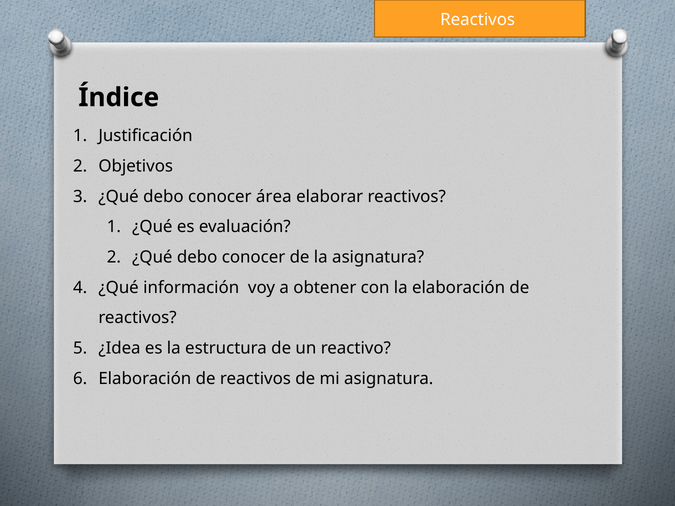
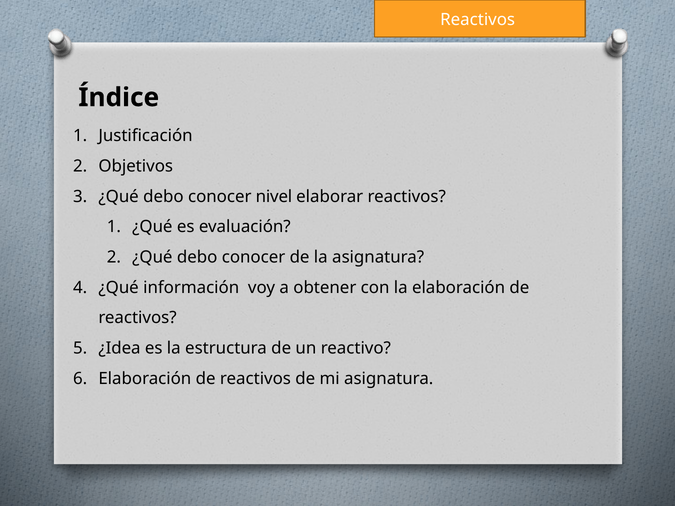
área: área -> nivel
